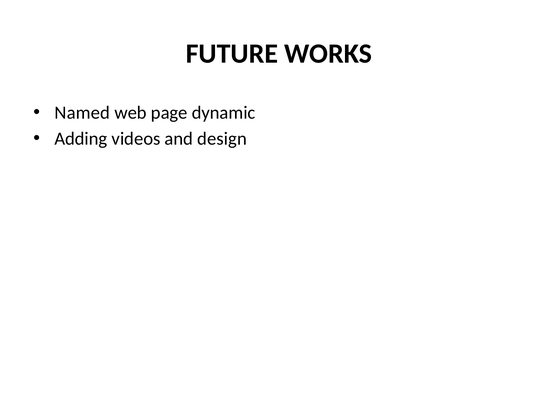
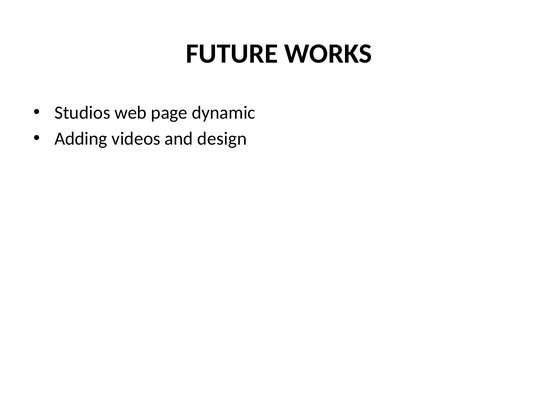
Named: Named -> Studios
